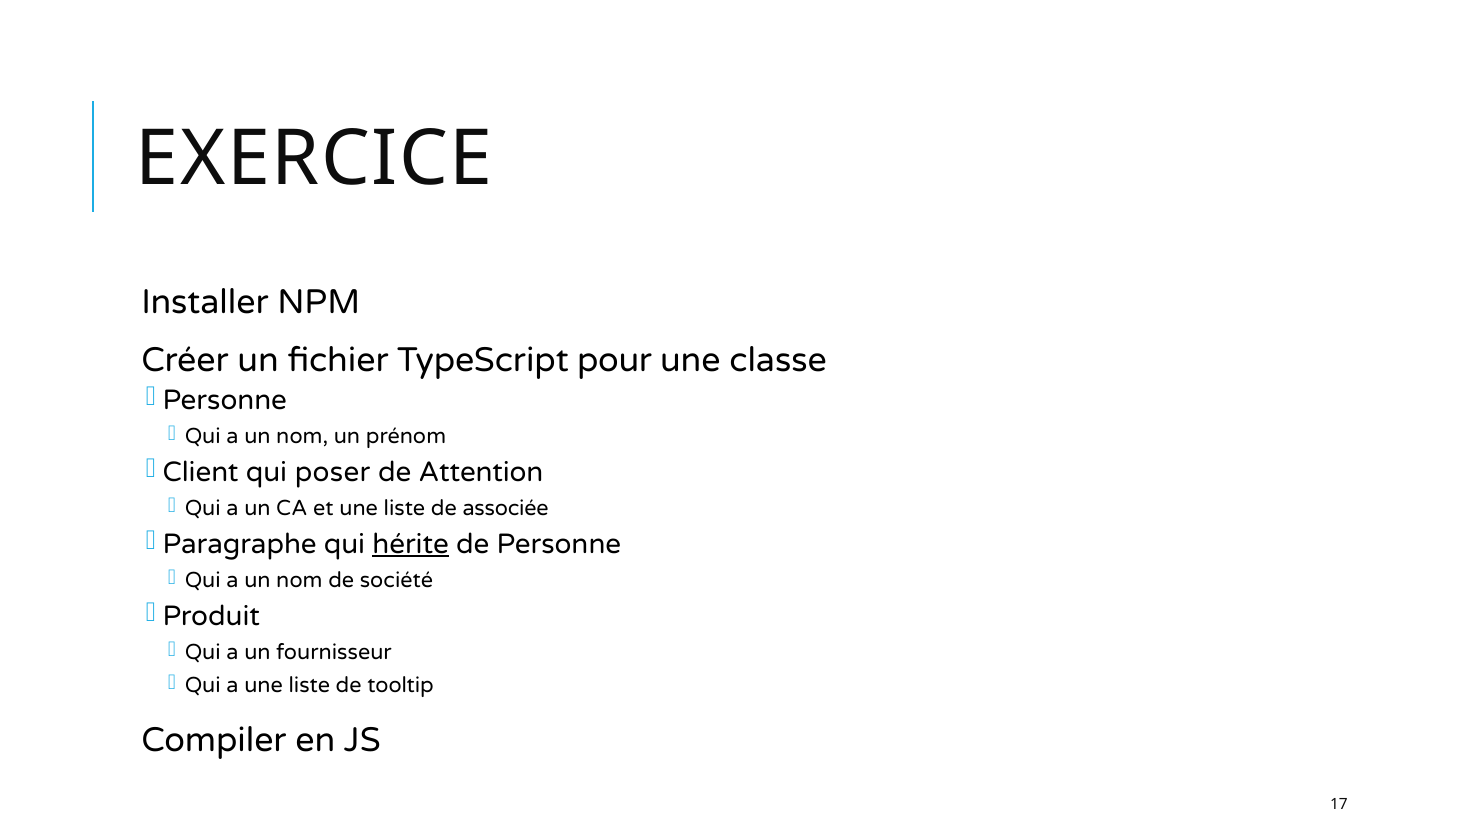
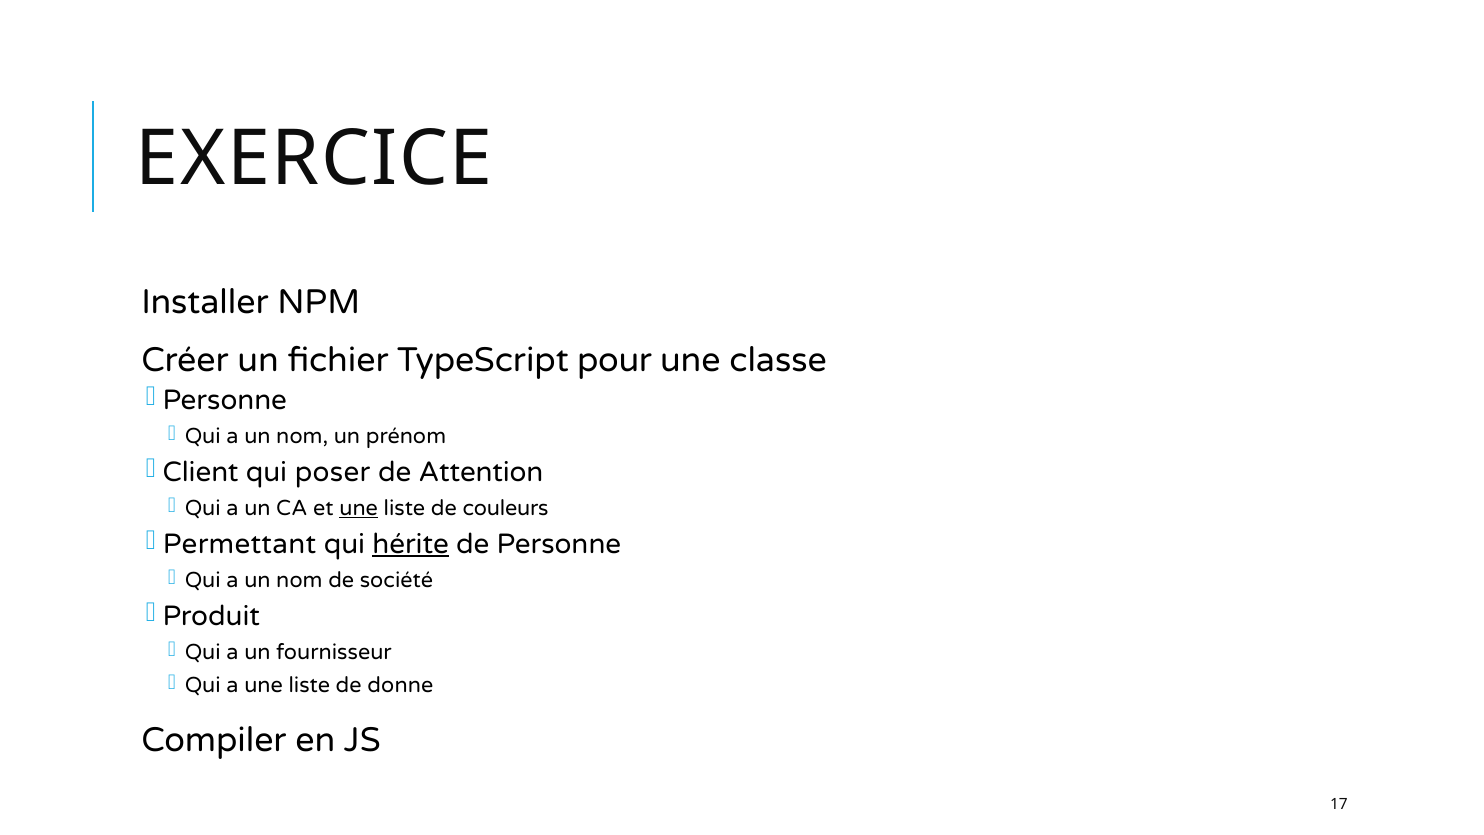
une at (359, 508) underline: none -> present
associée: associée -> couleurs
Paragraphe: Paragraphe -> Permettant
tooltip: tooltip -> donne
